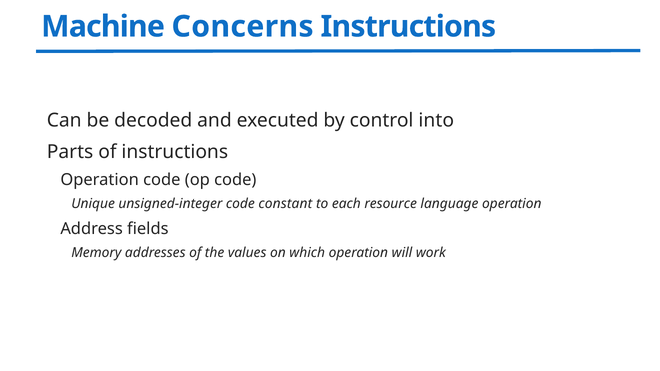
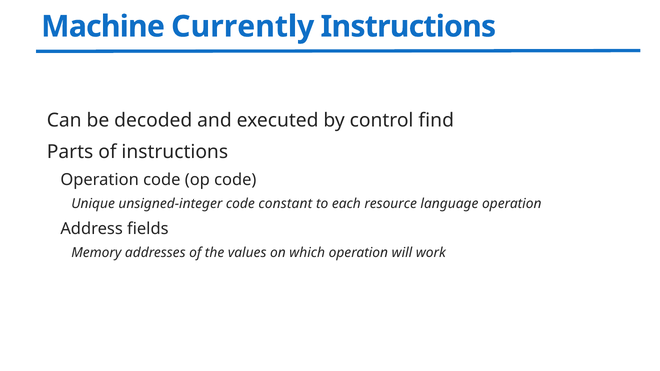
Concerns: Concerns -> Currently
into: into -> find
